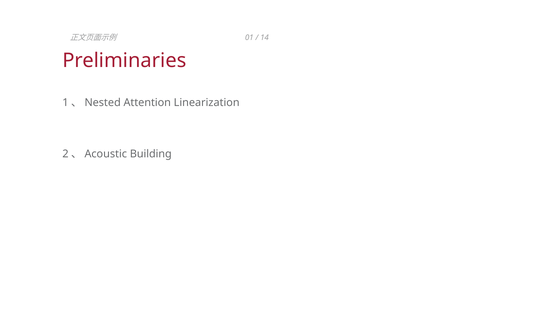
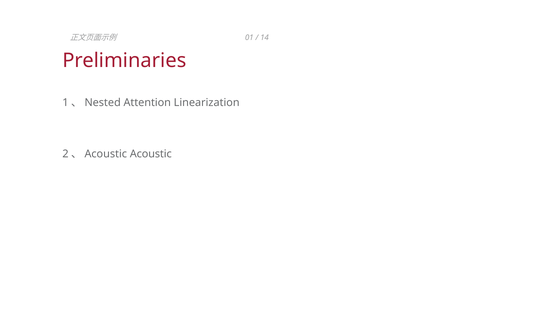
Building: Building -> Acoustic
